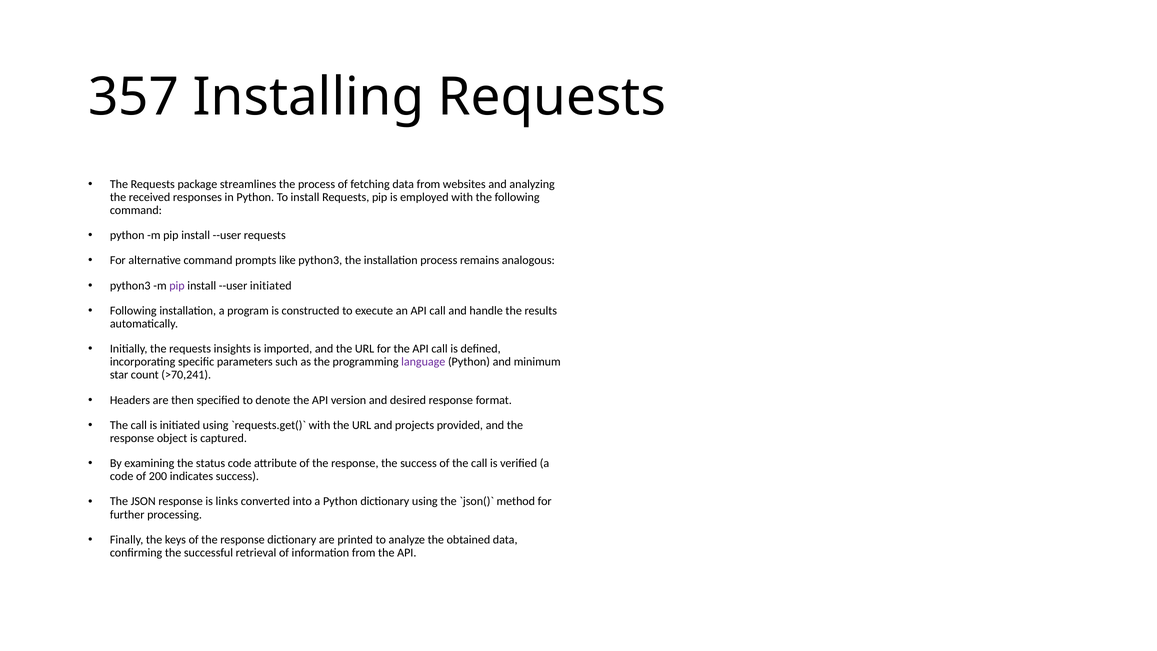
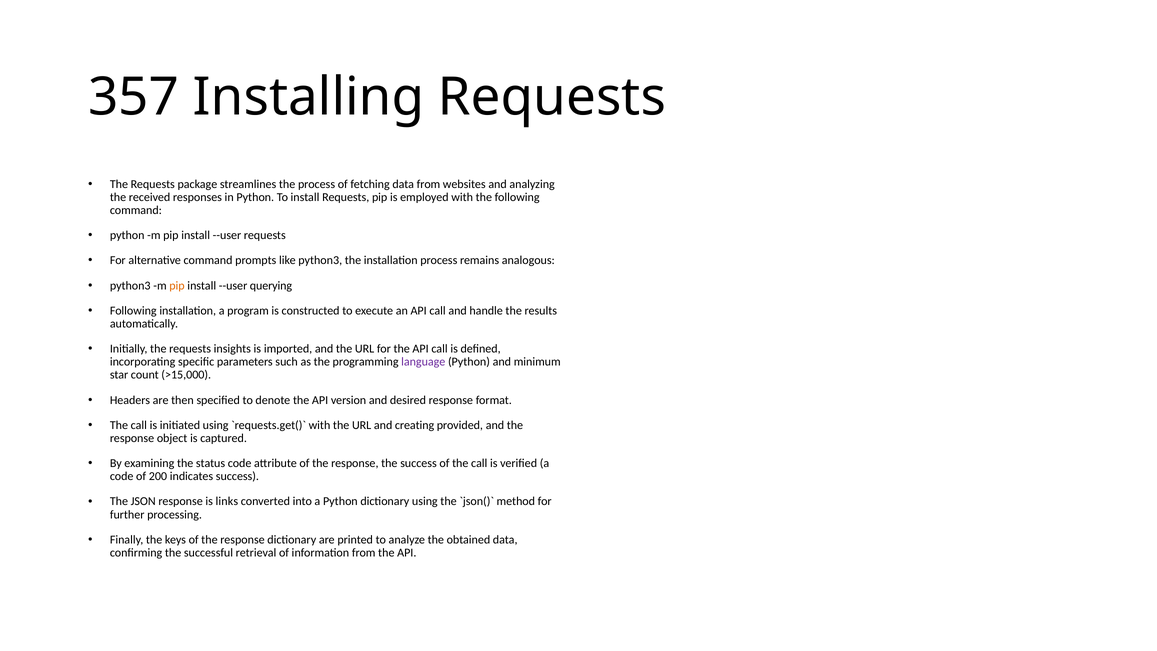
pip at (177, 285) colour: purple -> orange
--user initiated: initiated -> querying
>70,241: >70,241 -> >15,000
projects: projects -> creating
